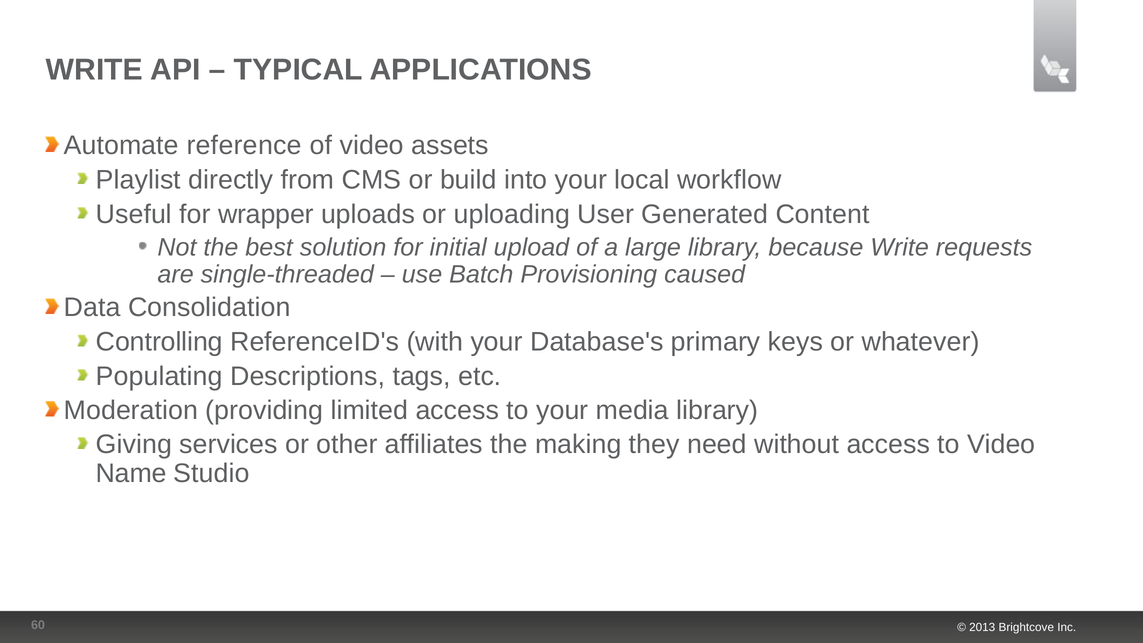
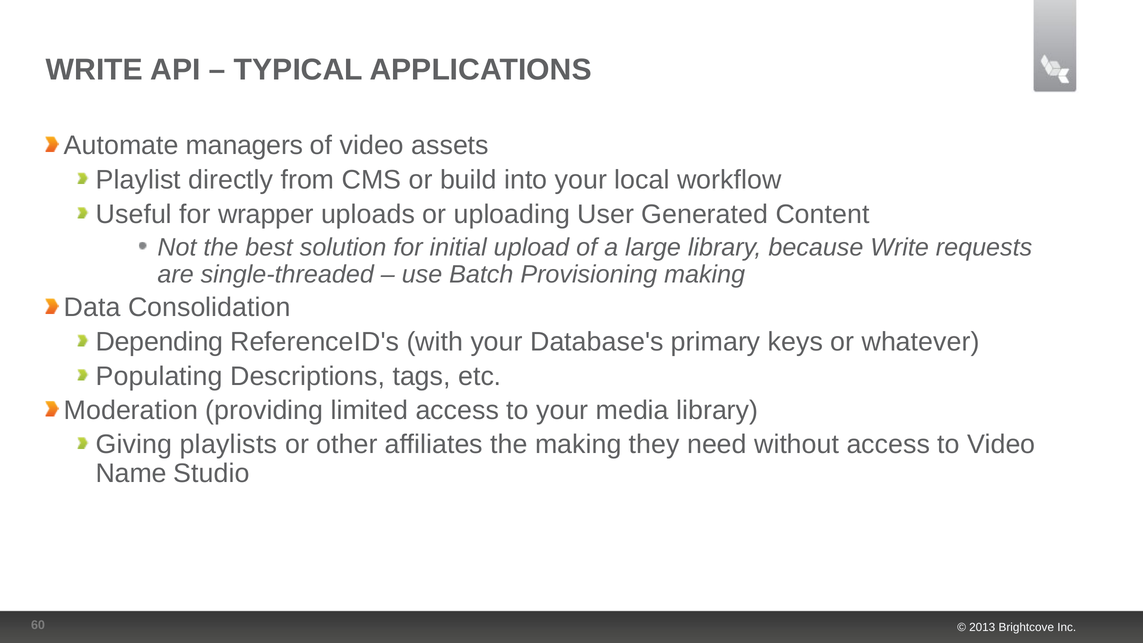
reference: reference -> managers
Provisioning caused: caused -> making
Controlling: Controlling -> Depending
services: services -> playlists
